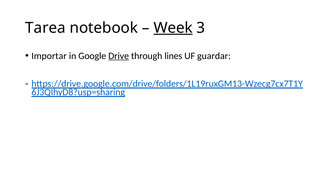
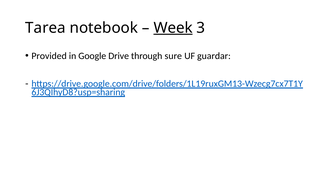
Importar: Importar -> Provided
Drive underline: present -> none
lines: lines -> sure
